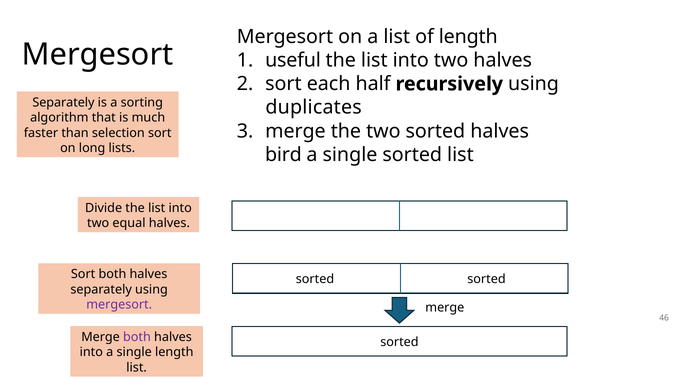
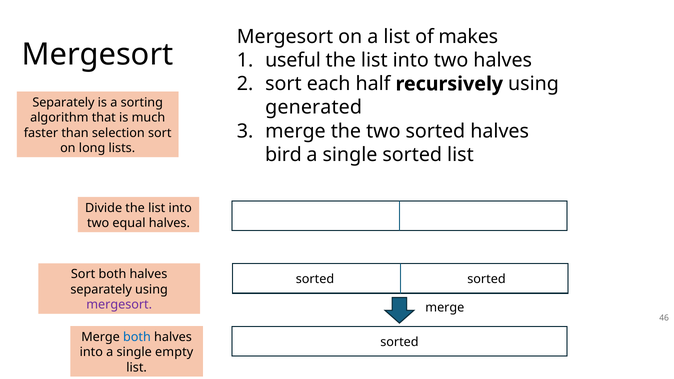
of length: length -> makes
duplicates: duplicates -> generated
both at (137, 337) colour: purple -> blue
single length: length -> empty
